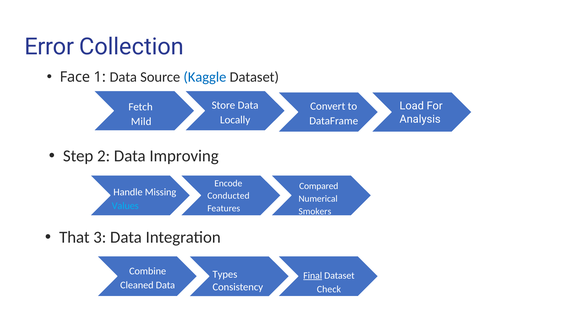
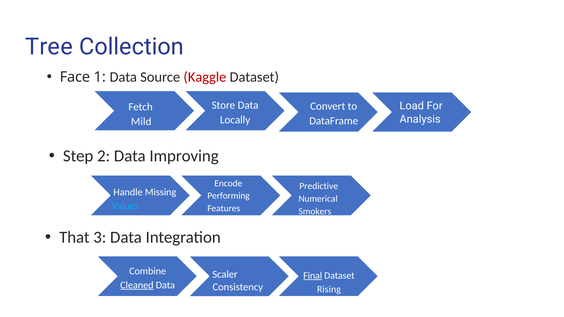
Error: Error -> Tree
Kaggle colour: blue -> red
Compared: Compared -> Predictive
Conducted: Conducted -> Performing
Types: Types -> Scaler
Cleaned underline: none -> present
Check: Check -> Rising
